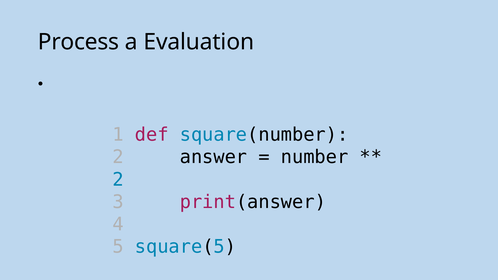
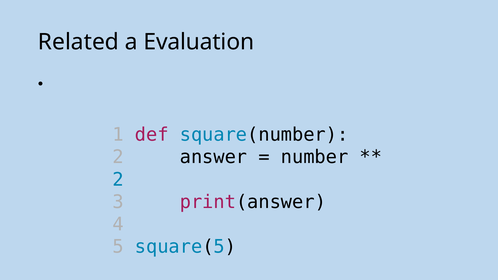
Process: Process -> Related
